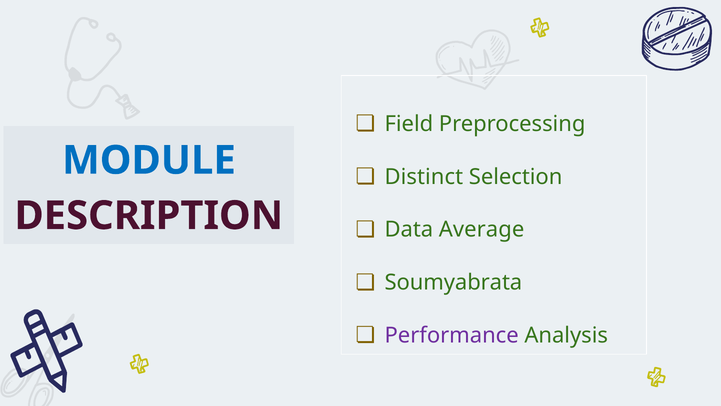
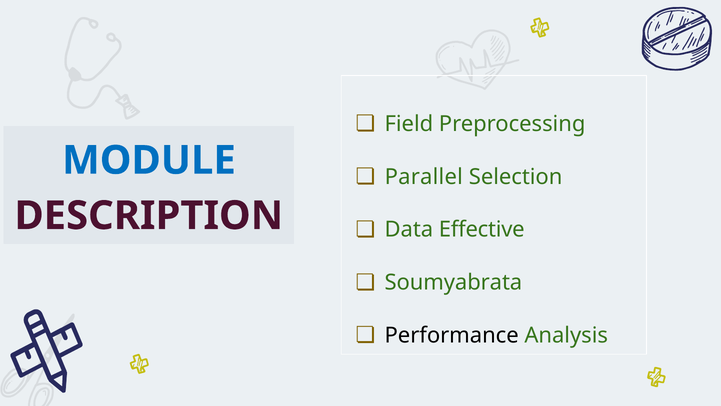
Distinct: Distinct -> Parallel
Average: Average -> Effective
Performance colour: purple -> black
